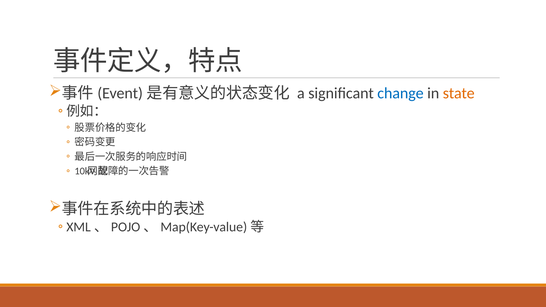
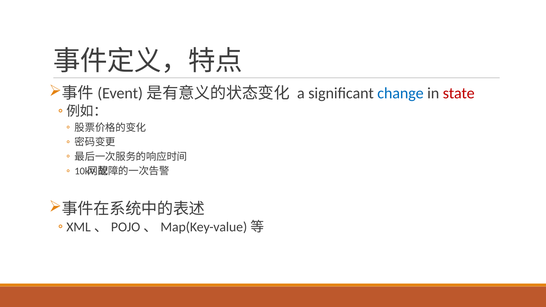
state colour: orange -> red
